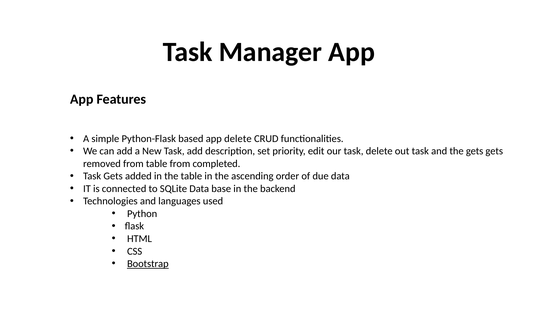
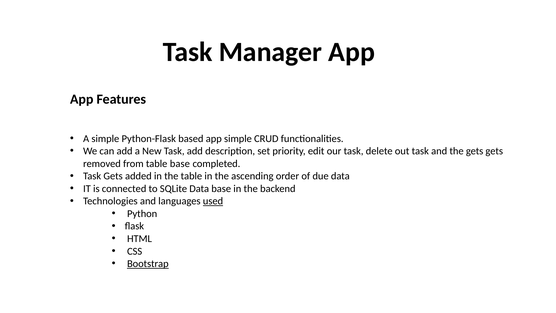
app delete: delete -> simple
table from: from -> base
used underline: none -> present
